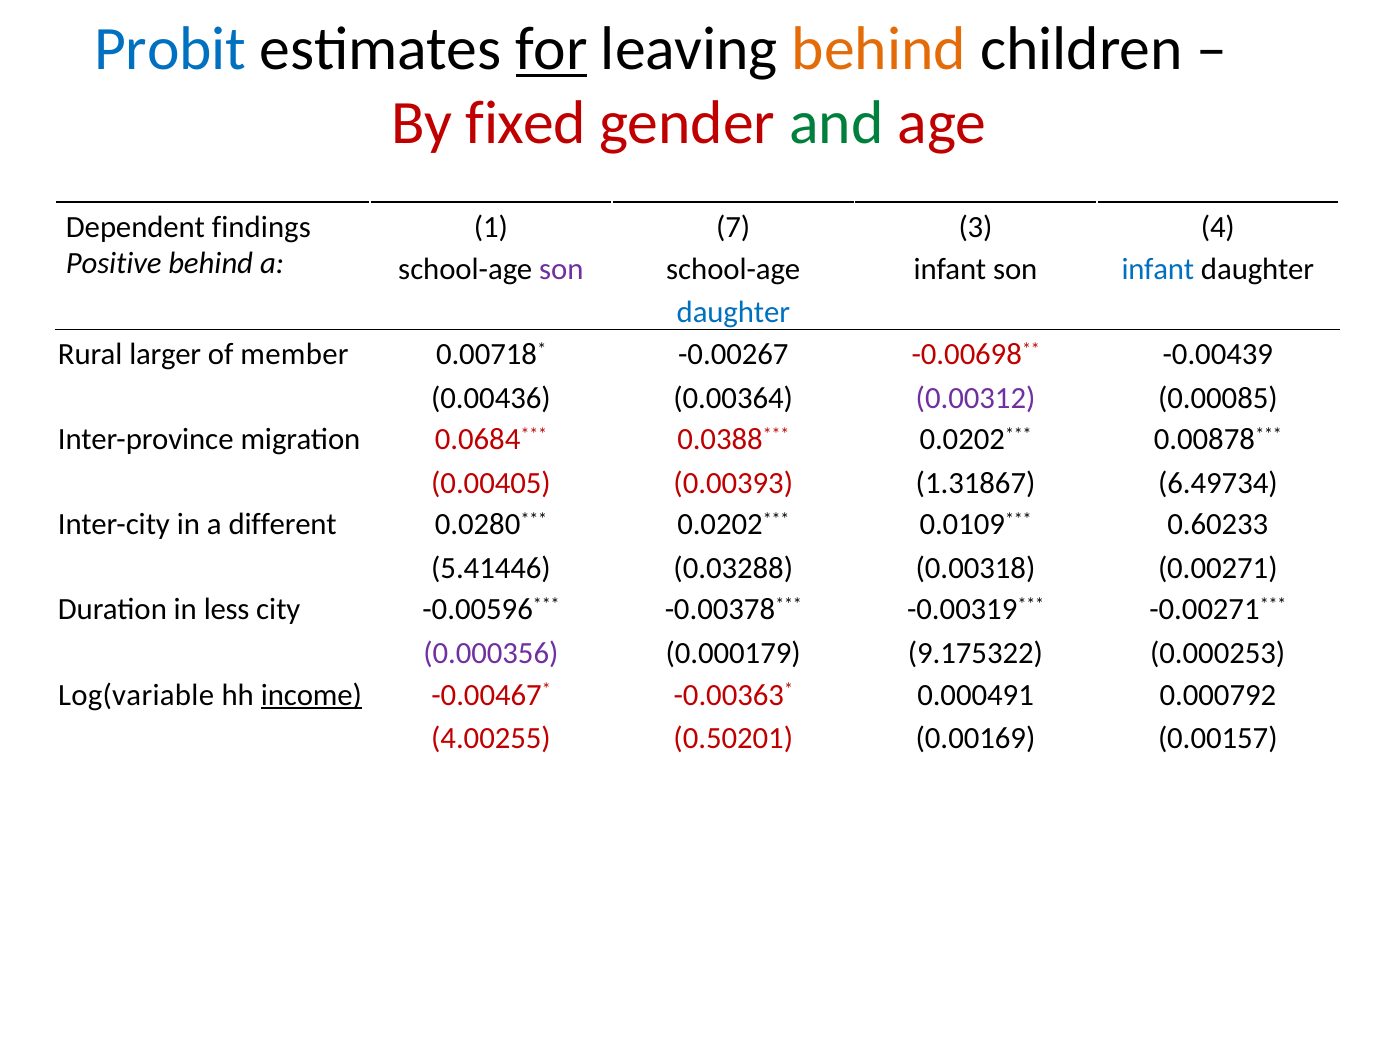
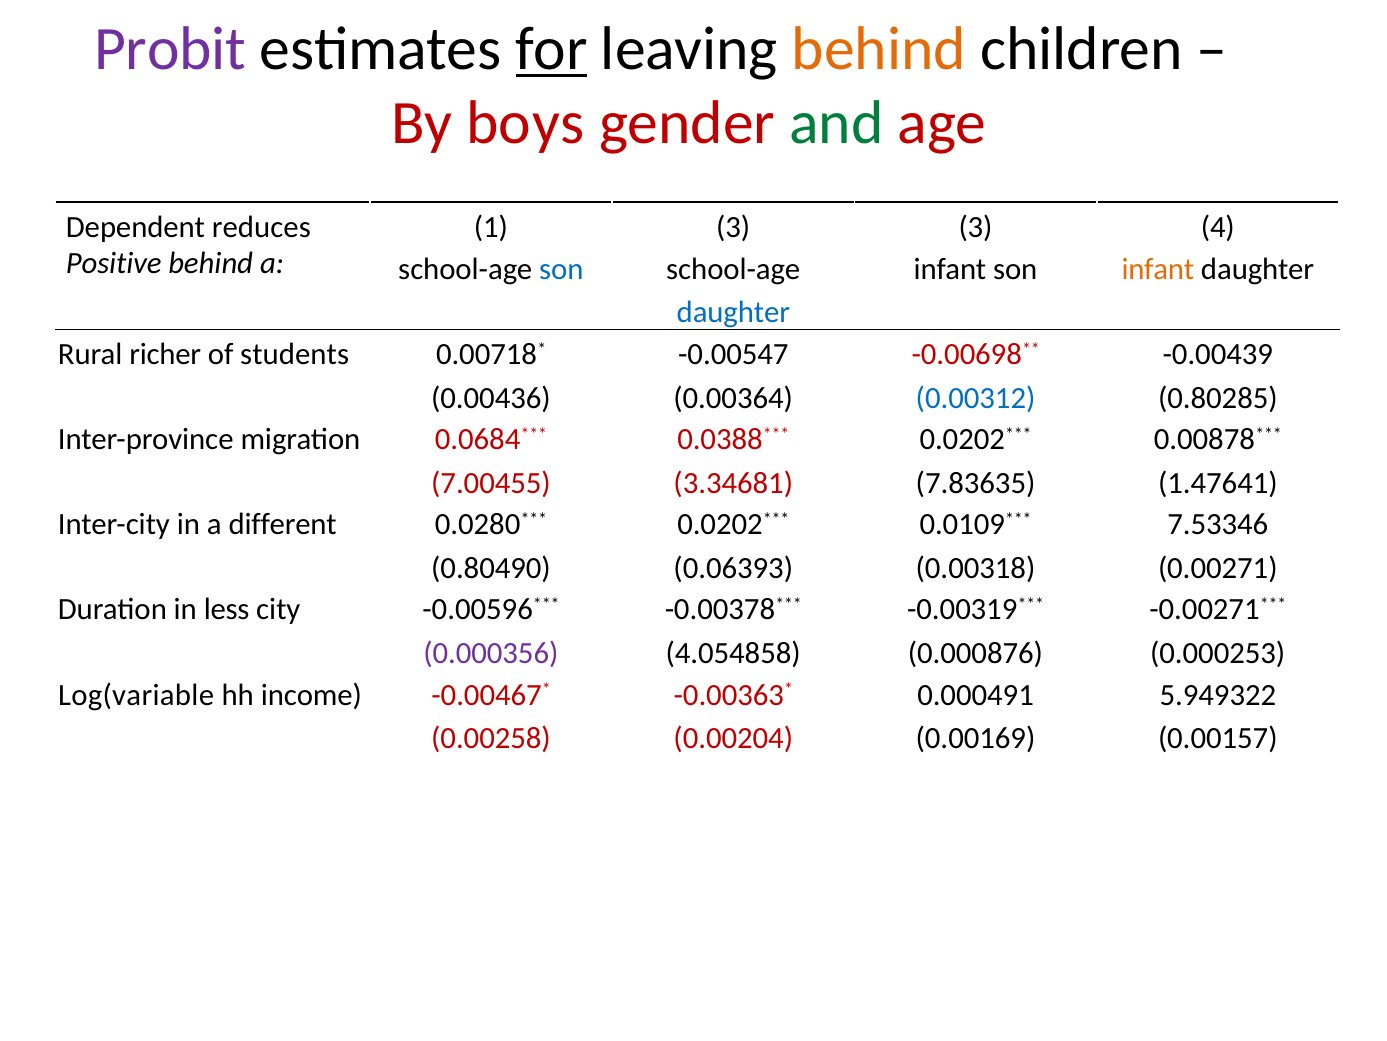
Probit colour: blue -> purple
fixed: fixed -> boys
findings: findings -> reduces
1 7: 7 -> 3
son at (561, 269) colour: purple -> blue
infant at (1158, 269) colour: blue -> orange
larger: larger -> richer
member: member -> students
-0.00267: -0.00267 -> -0.00547
0.00312 colour: purple -> blue
0.00085: 0.00085 -> 0.80285
0.00405: 0.00405 -> 7.00455
0.00393: 0.00393 -> 3.34681
1.31867: 1.31867 -> 7.83635
6.49734: 6.49734 -> 1.47641
0.60233: 0.60233 -> 7.53346
5.41446: 5.41446 -> 0.80490
0.03288: 0.03288 -> 0.06393
0.000179: 0.000179 -> 4.054858
9.175322: 9.175322 -> 0.000876
income underline: present -> none
0.000792: 0.000792 -> 5.949322
4.00255: 4.00255 -> 0.00258
0.50201: 0.50201 -> 0.00204
